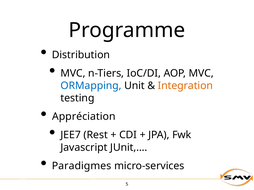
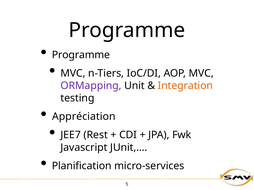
Distribution at (81, 55): Distribution -> Programme
ORMapping colour: blue -> purple
Paradigmes: Paradigmes -> Planification
